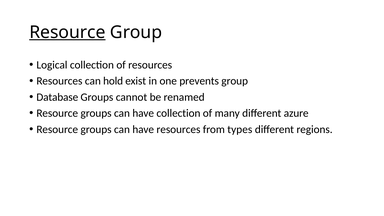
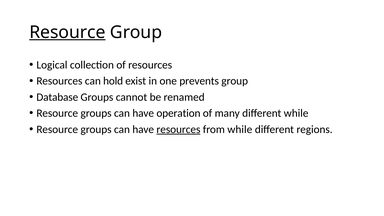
have collection: collection -> operation
different azure: azure -> while
resources at (178, 129) underline: none -> present
from types: types -> while
